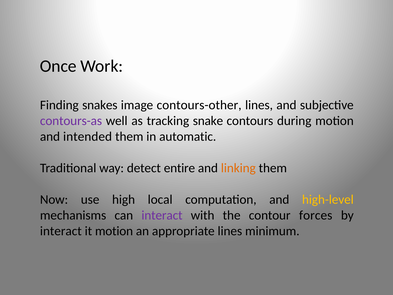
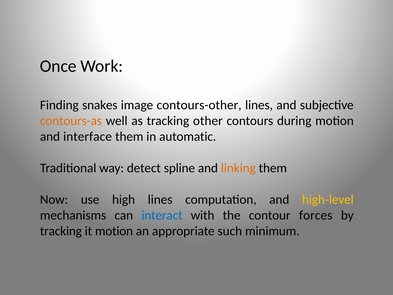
contours-as colour: purple -> orange
snake: snake -> other
intended: intended -> interface
entire: entire -> spline
high local: local -> lines
interact at (162, 215) colour: purple -> blue
interact at (61, 231): interact -> tracking
appropriate lines: lines -> such
